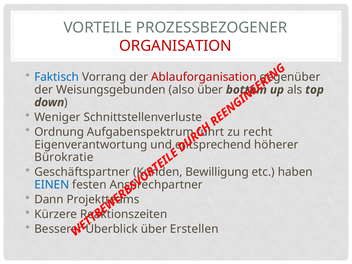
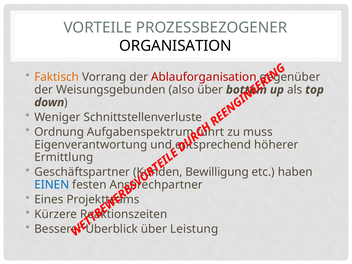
ORGANISATION colour: red -> black
Faktisch colour: blue -> orange
recht: recht -> muss
Bürokratie: Bürokratie -> Ermittlung
Dann: Dann -> Eines
Erstellen: Erstellen -> Leistung
